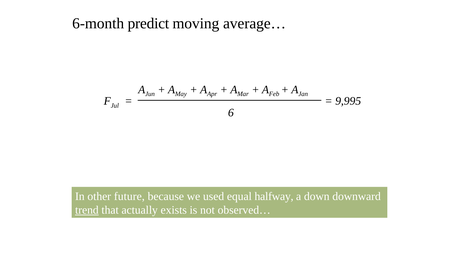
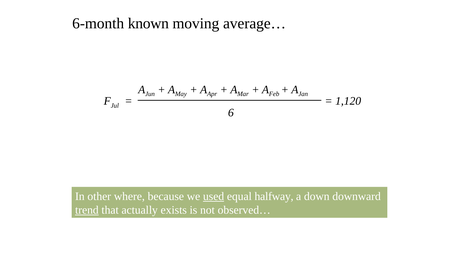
predict: predict -> known
9,995: 9,995 -> 1,120
future: future -> where
used underline: none -> present
